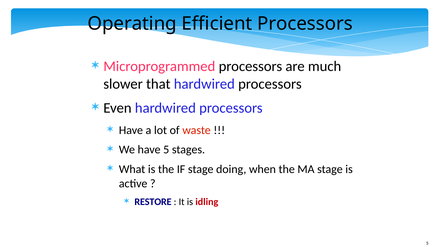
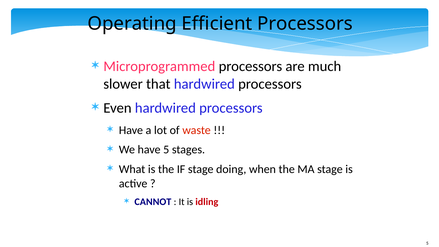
RESTORE: RESTORE -> CANNOT
